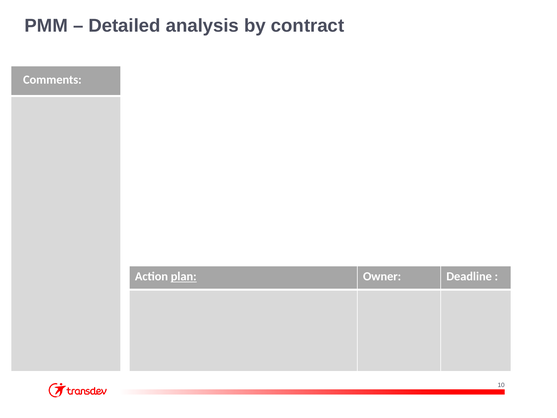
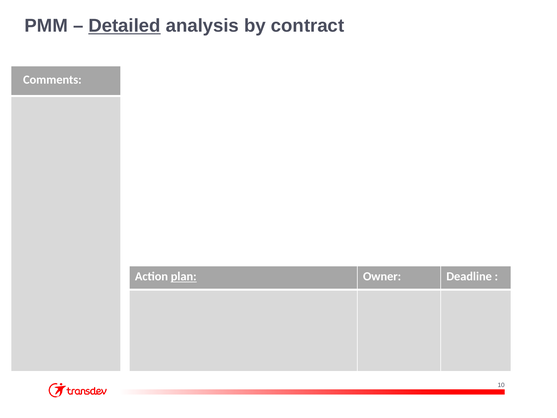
Detailed underline: none -> present
